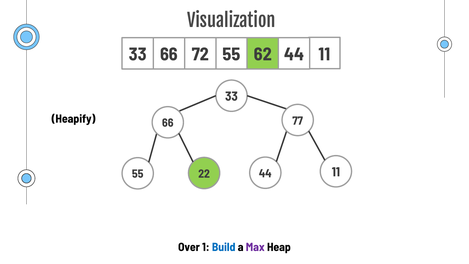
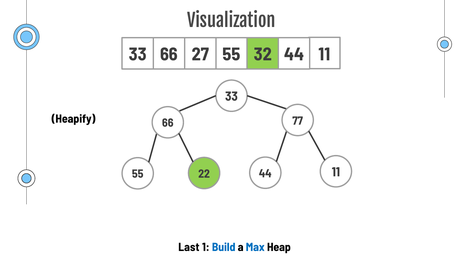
72: 72 -> 27
62: 62 -> 32
Over: Over -> Last
Max colour: purple -> blue
